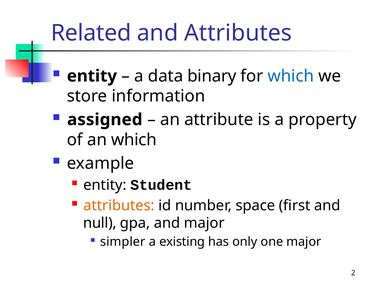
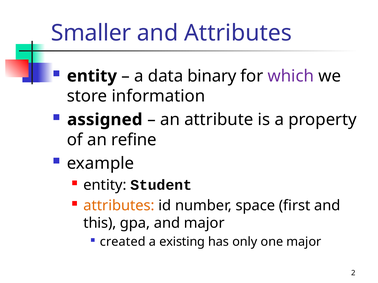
Related: Related -> Smaller
which at (291, 76) colour: blue -> purple
an which: which -> refine
null: null -> this
simpler: simpler -> created
